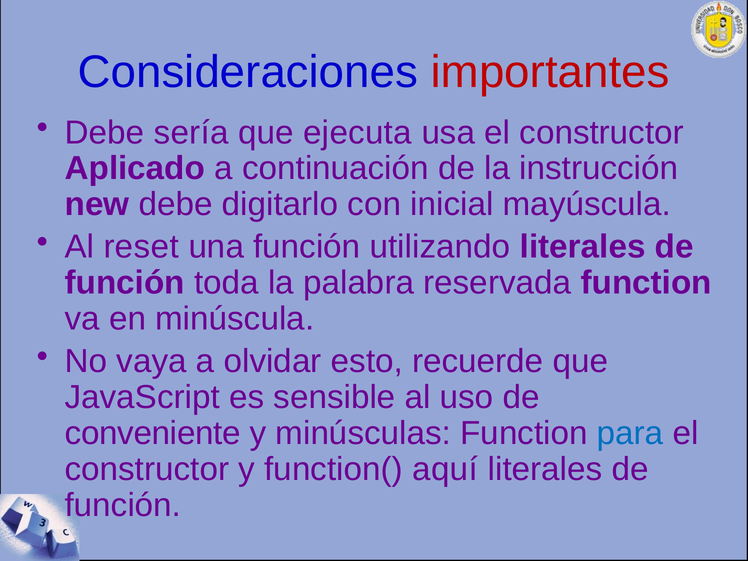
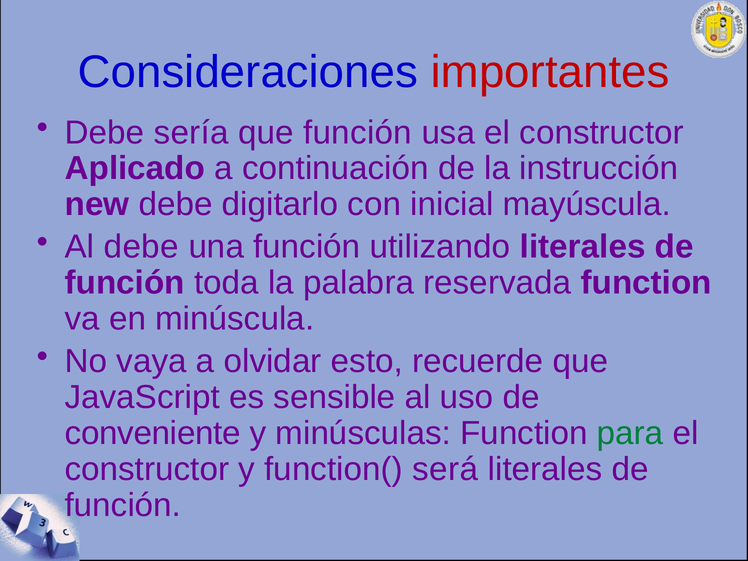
que ejecuta: ejecuta -> función
Al reset: reset -> debe
para colour: blue -> green
aquí: aquí -> será
